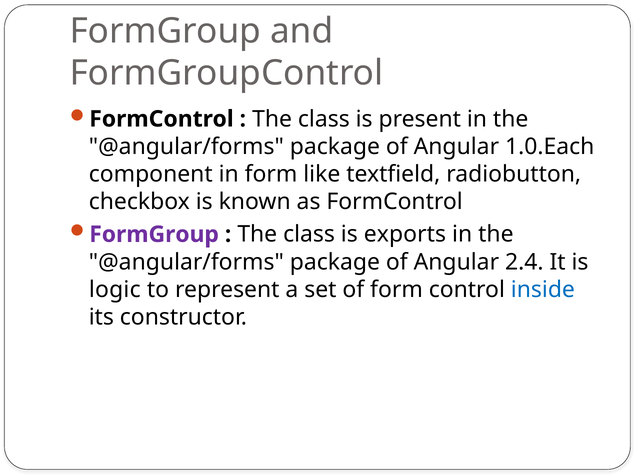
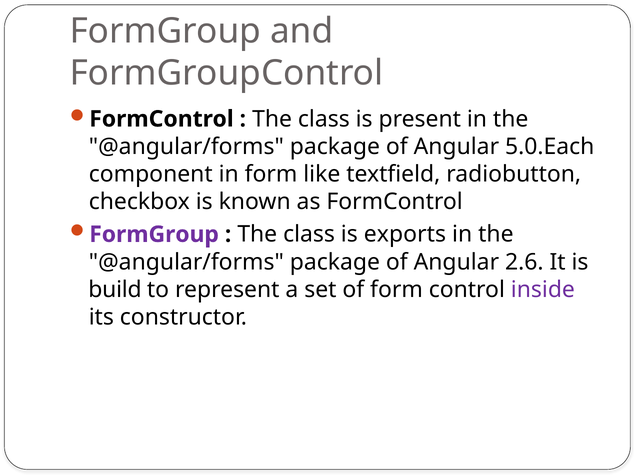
1.0.Each: 1.0.Each -> 5.0.Each
2.4: 2.4 -> 2.6
logic: logic -> build
inside colour: blue -> purple
